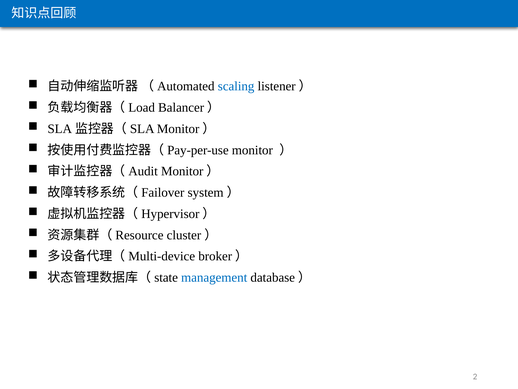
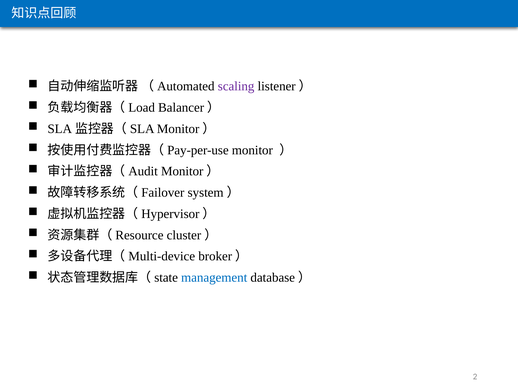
scaling colour: blue -> purple
